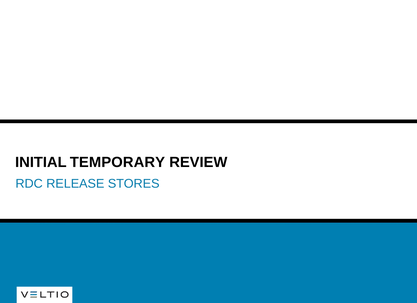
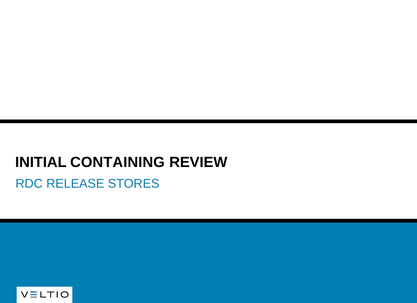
TEMPORARY: TEMPORARY -> CONTAINING
